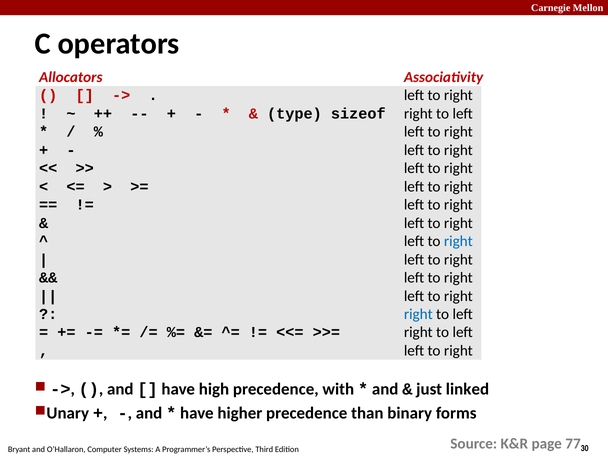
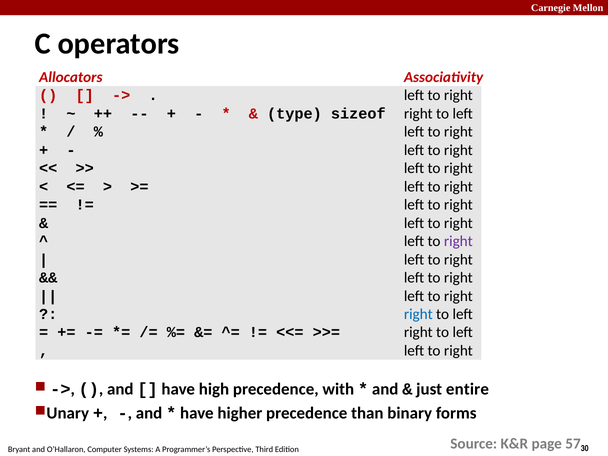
right at (458, 241) colour: blue -> purple
linked: linked -> entire
77: 77 -> 57
